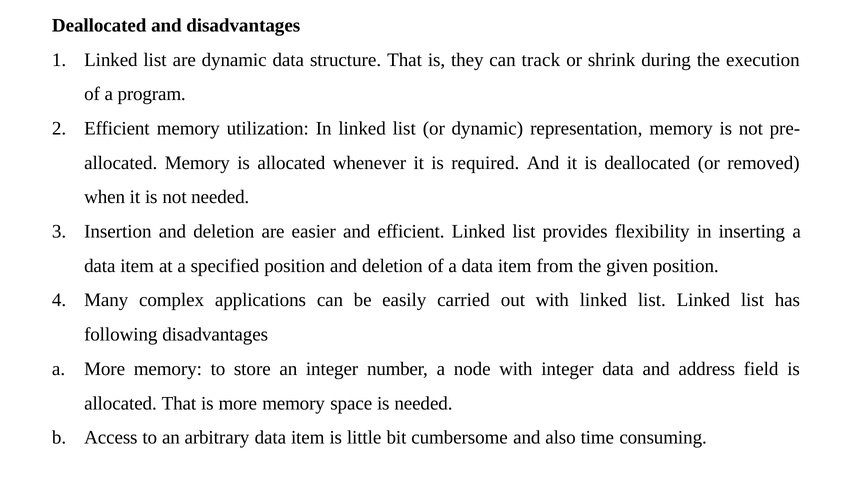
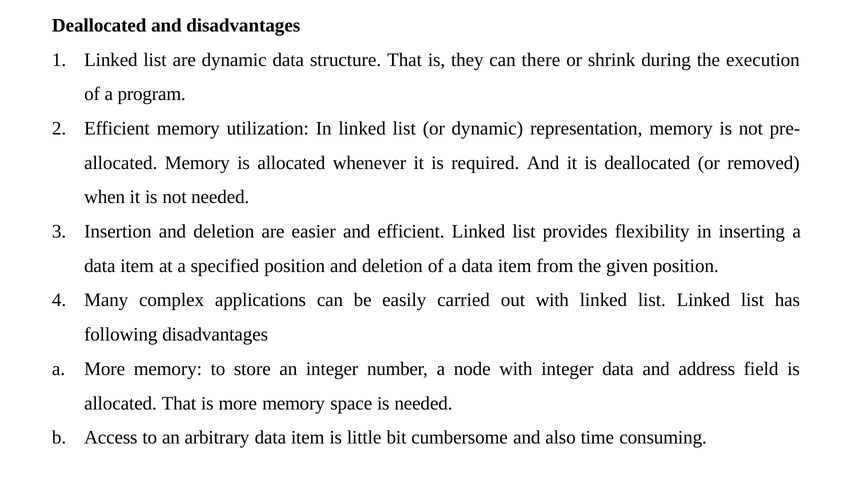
track: track -> there
